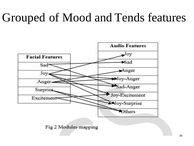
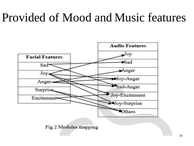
Grouped: Grouped -> Provided
Tends: Tends -> Music
